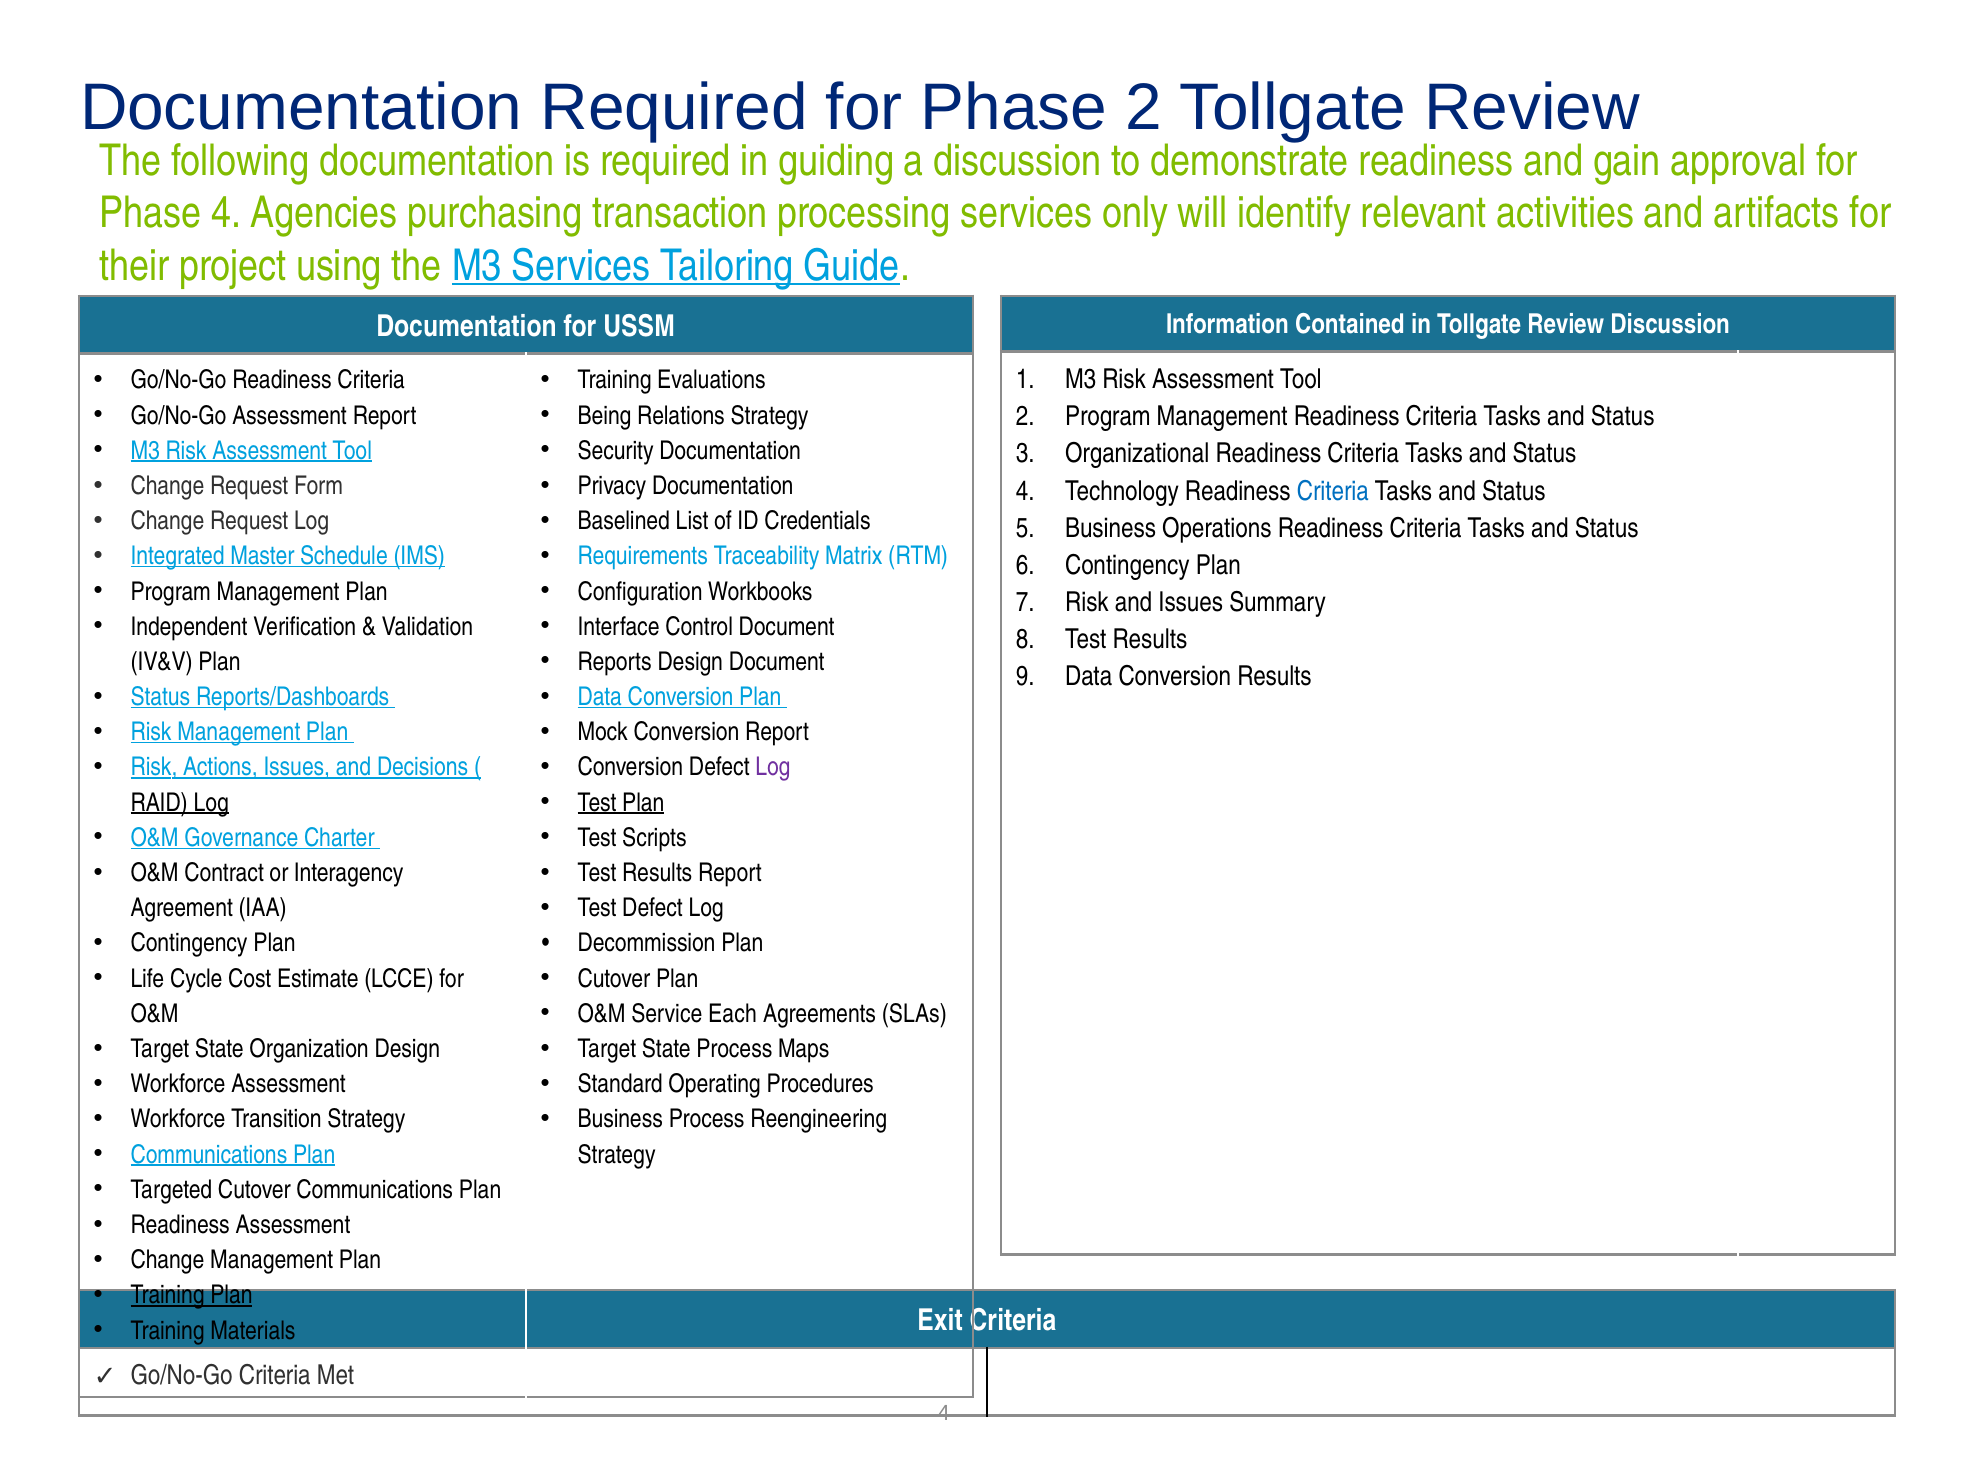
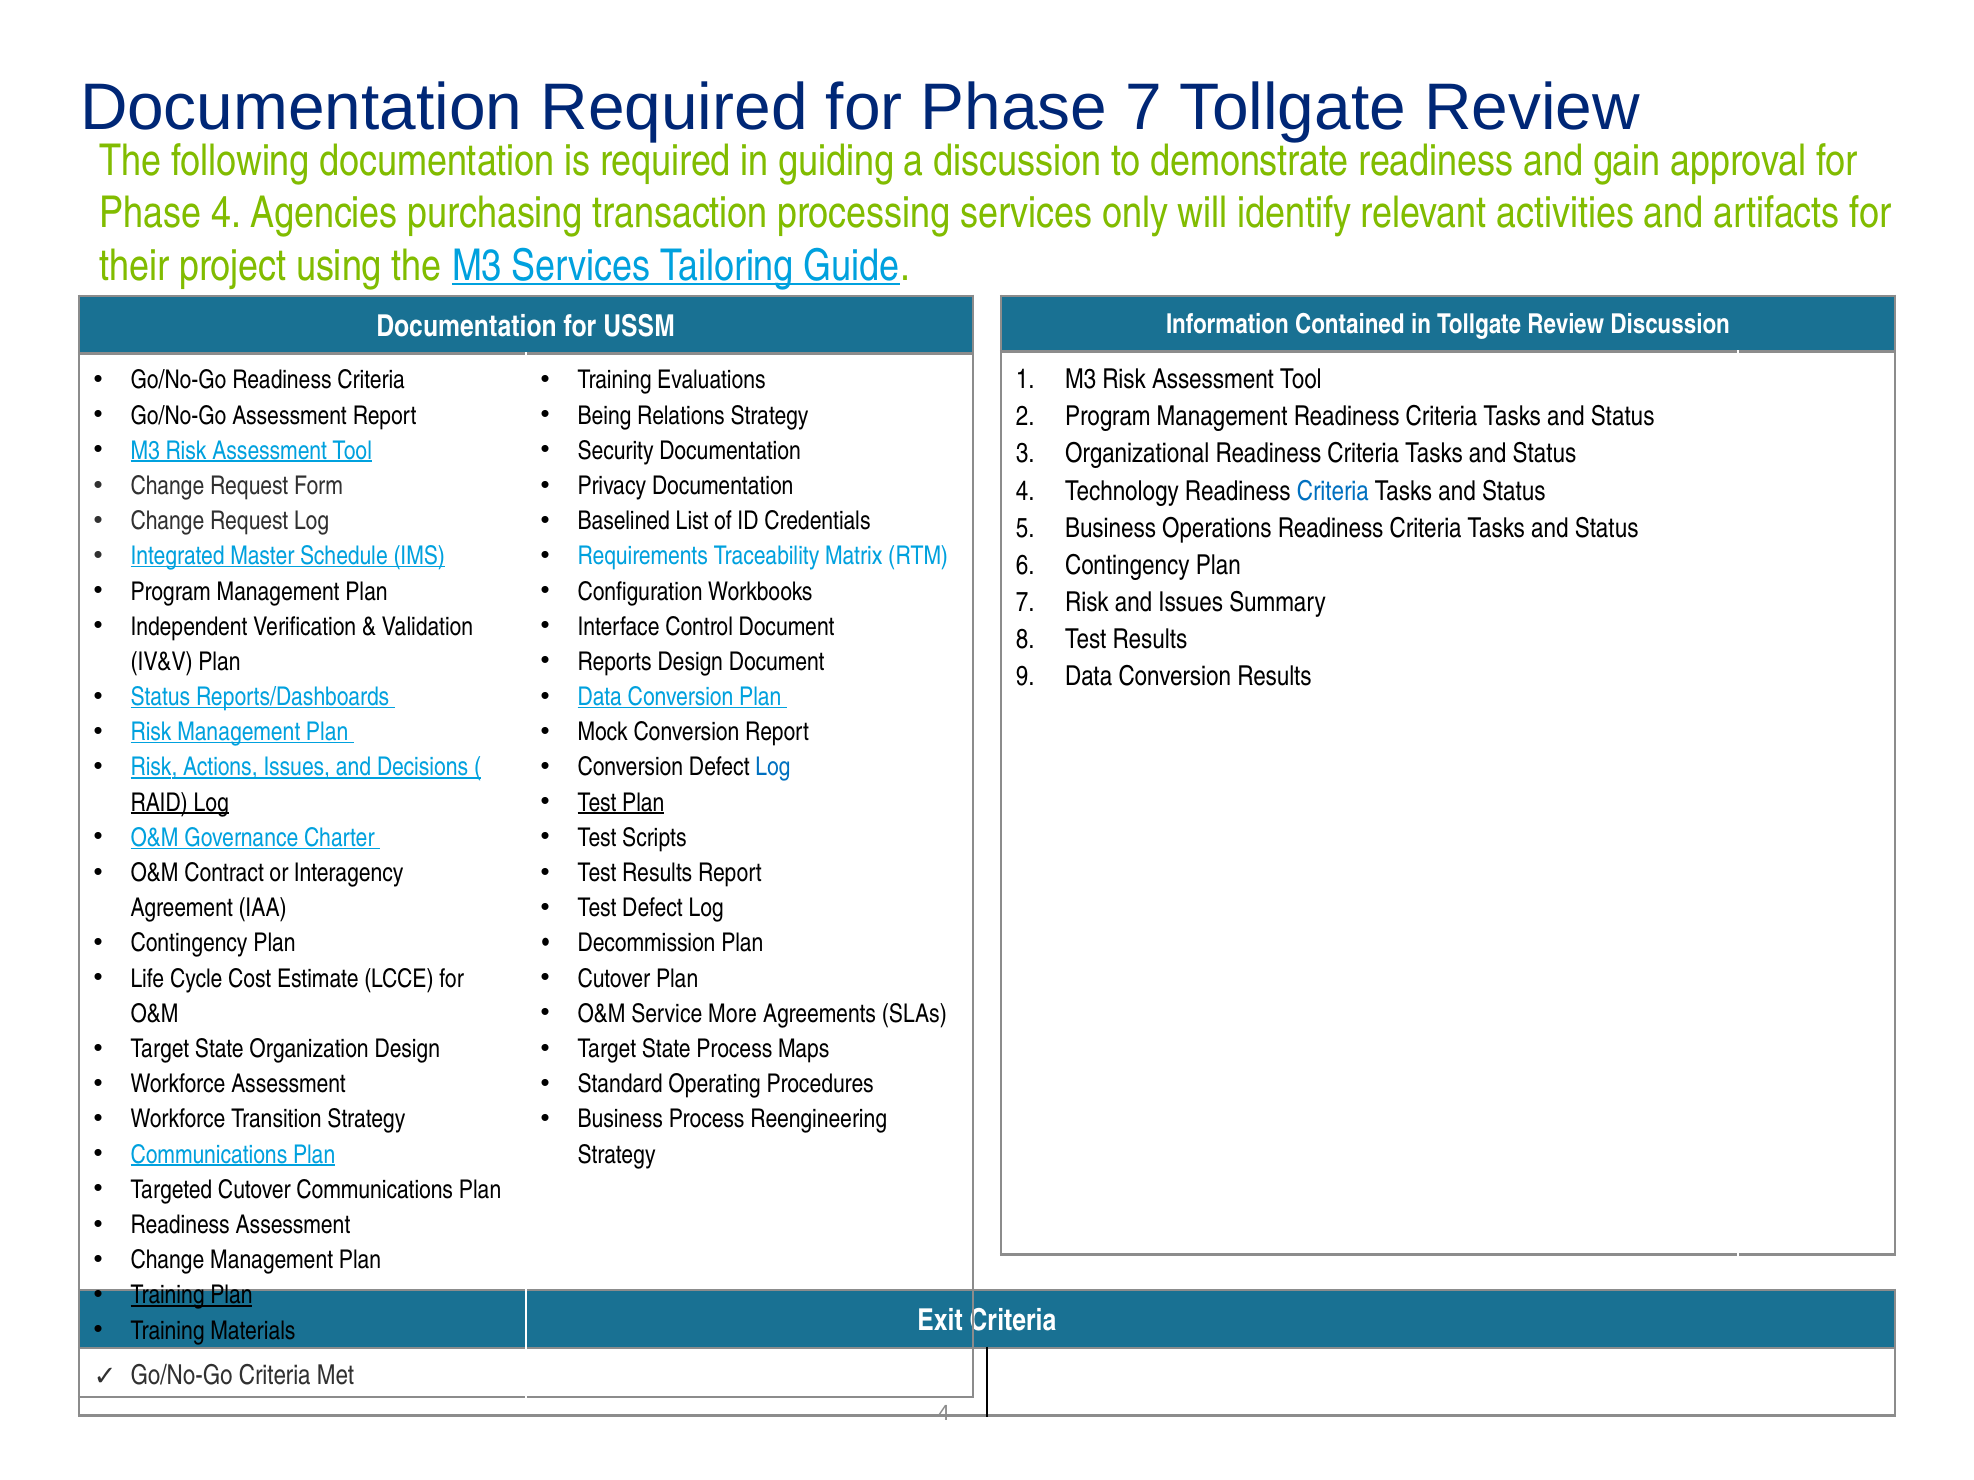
Phase 2: 2 -> 7
Log at (773, 768) colour: purple -> blue
Each: Each -> More
